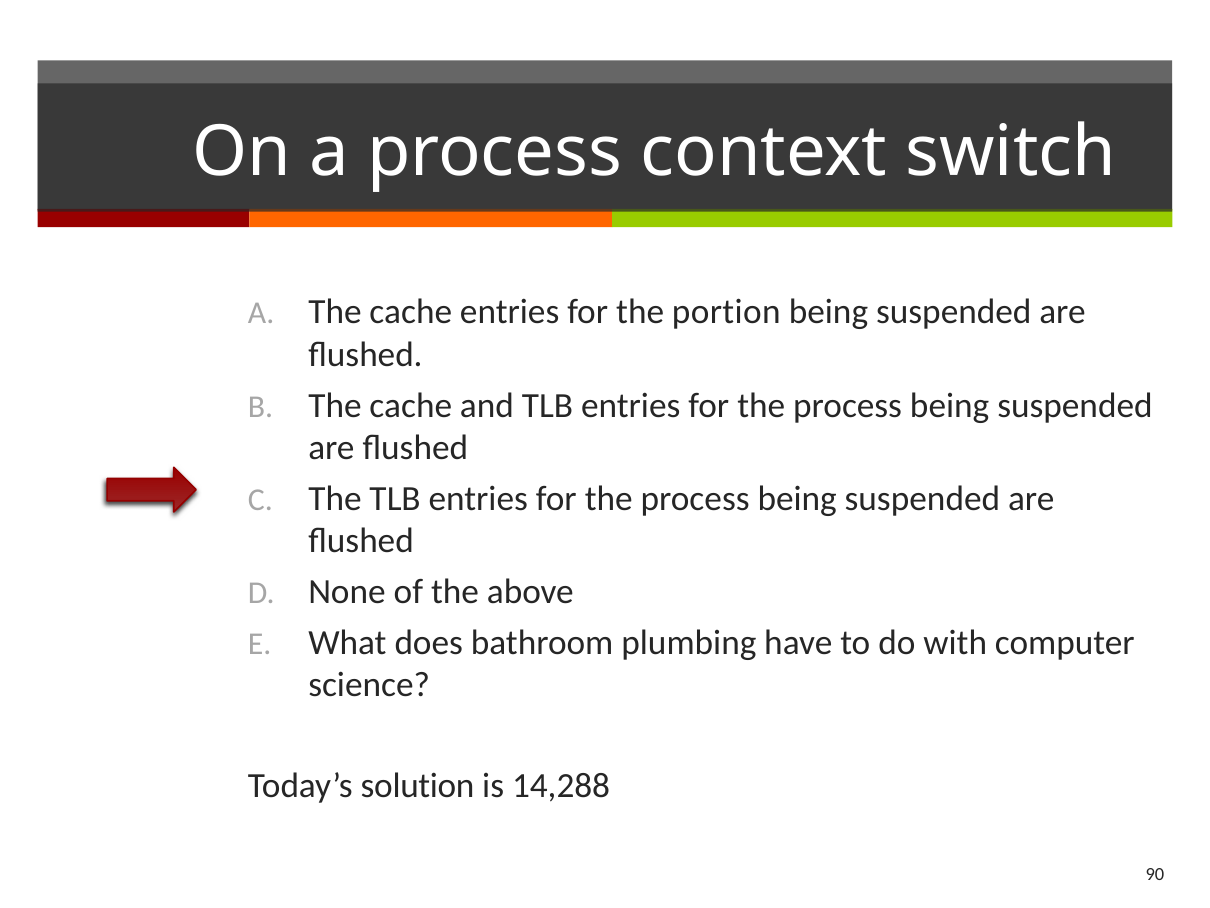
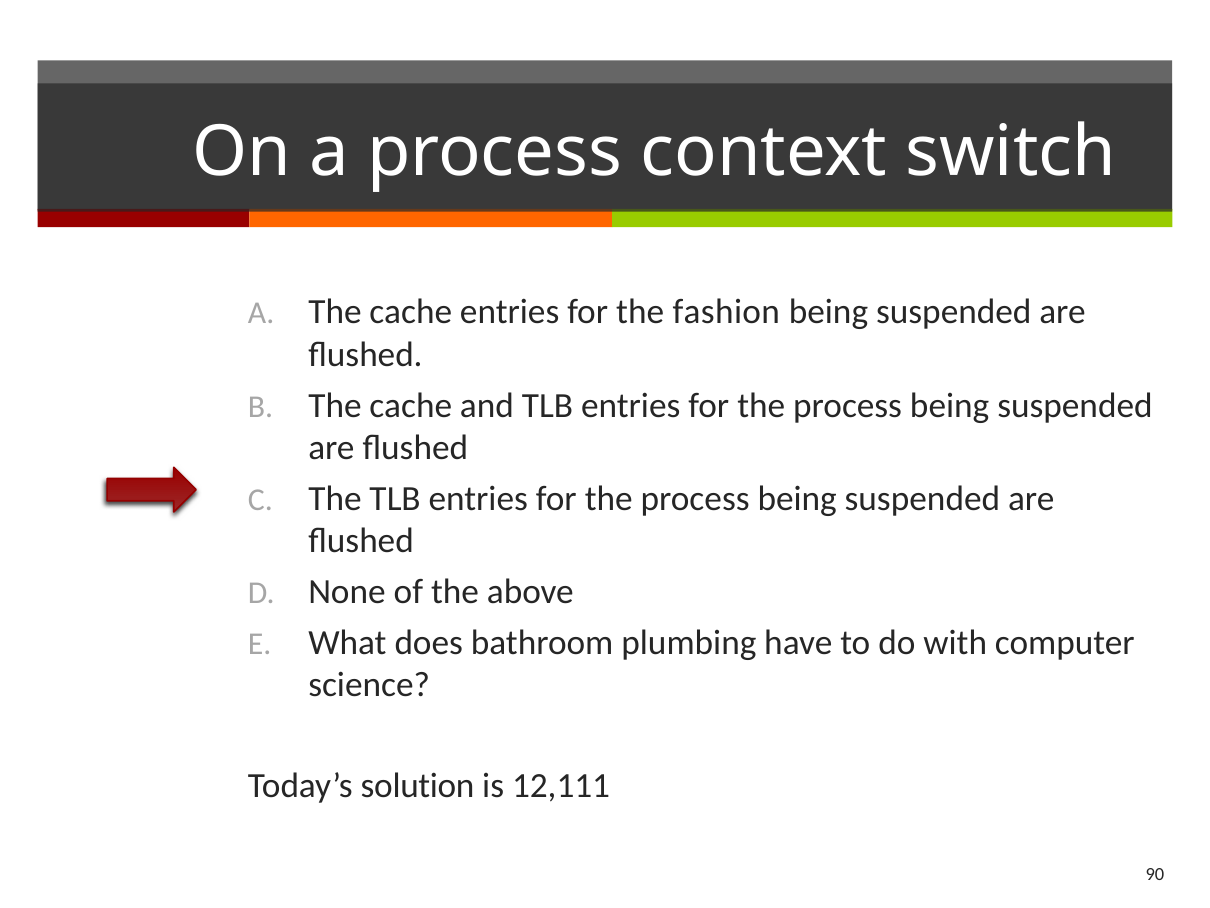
portion: portion -> fashion
14,288: 14,288 -> 12,111
